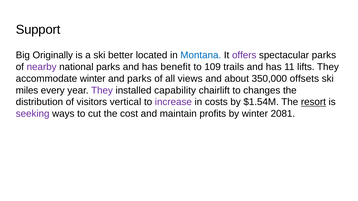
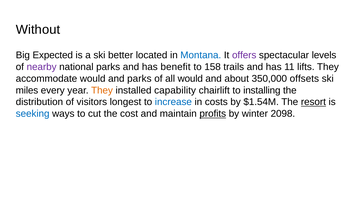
Support: Support -> Without
Originally: Originally -> Expected
spectacular parks: parks -> levels
109: 109 -> 158
accommodate winter: winter -> would
all views: views -> would
They at (102, 90) colour: purple -> orange
changes: changes -> installing
vertical: vertical -> longest
increase colour: purple -> blue
seeking colour: purple -> blue
profits underline: none -> present
2081: 2081 -> 2098
